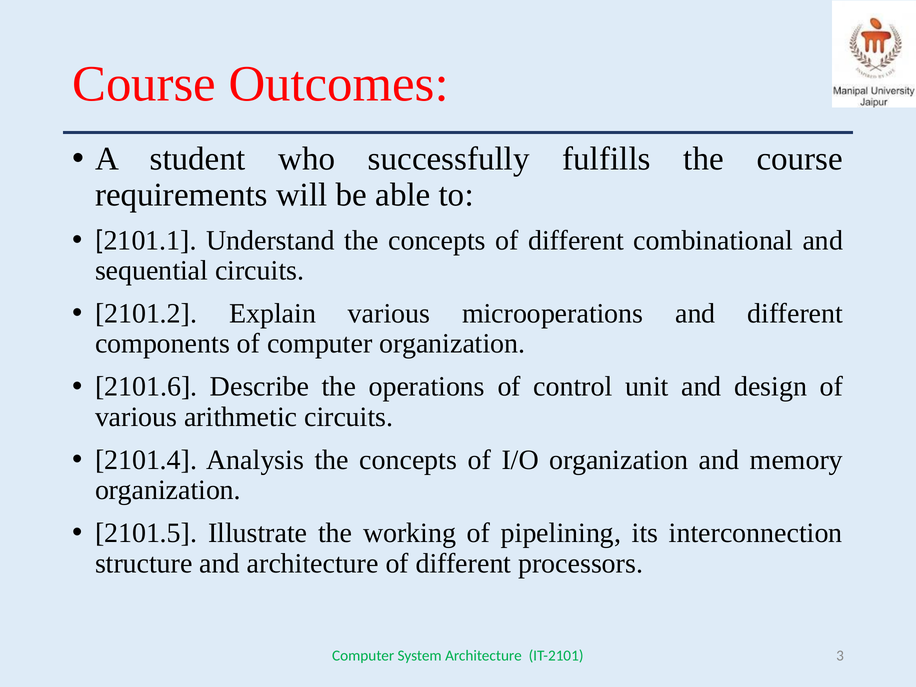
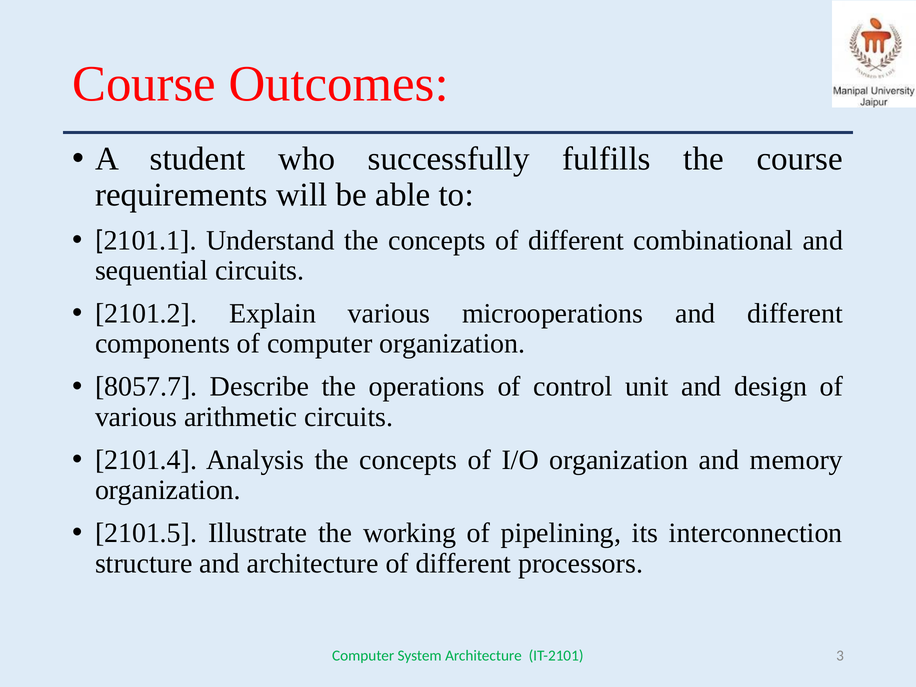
2101.6: 2101.6 -> 8057.7
